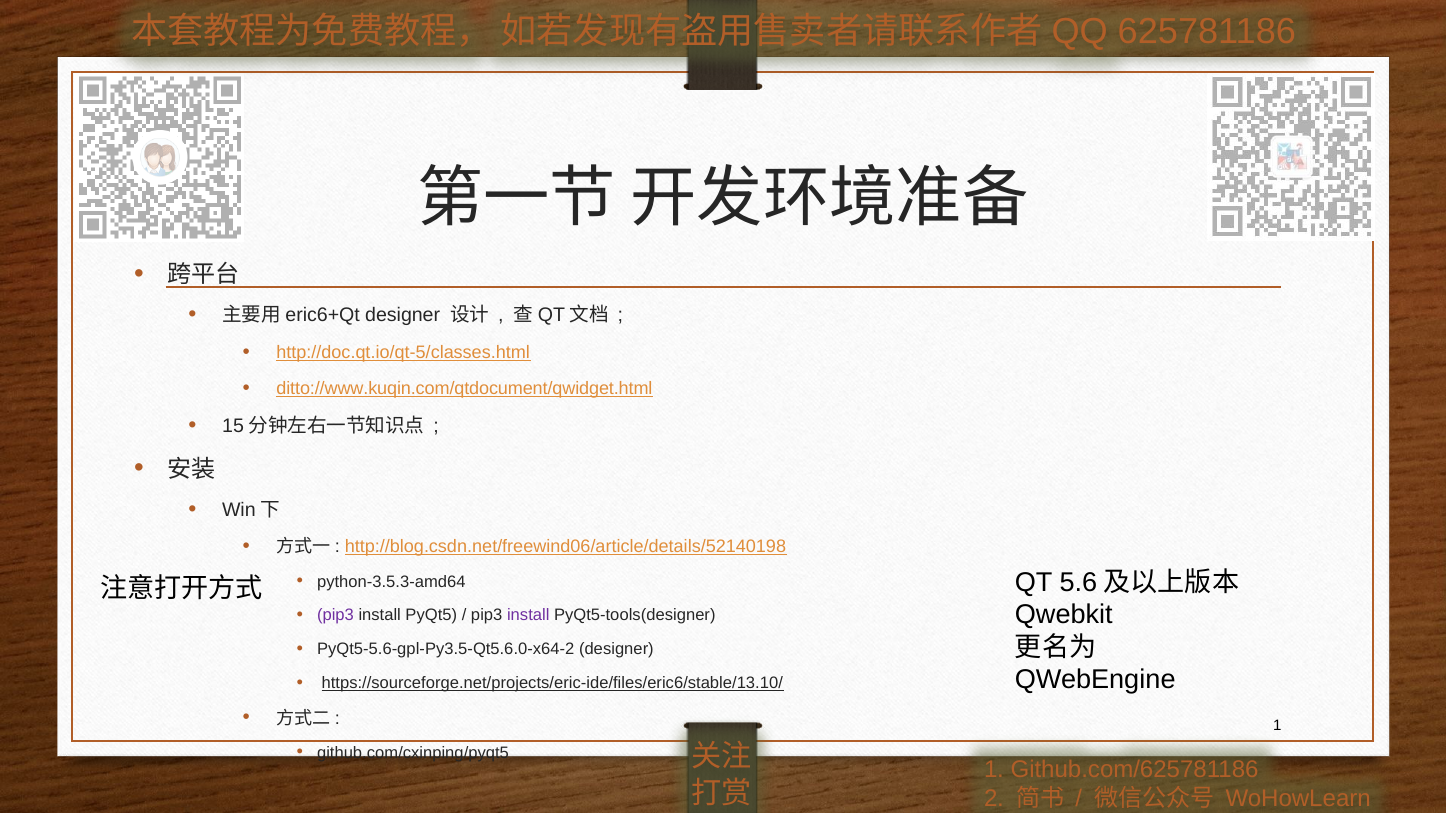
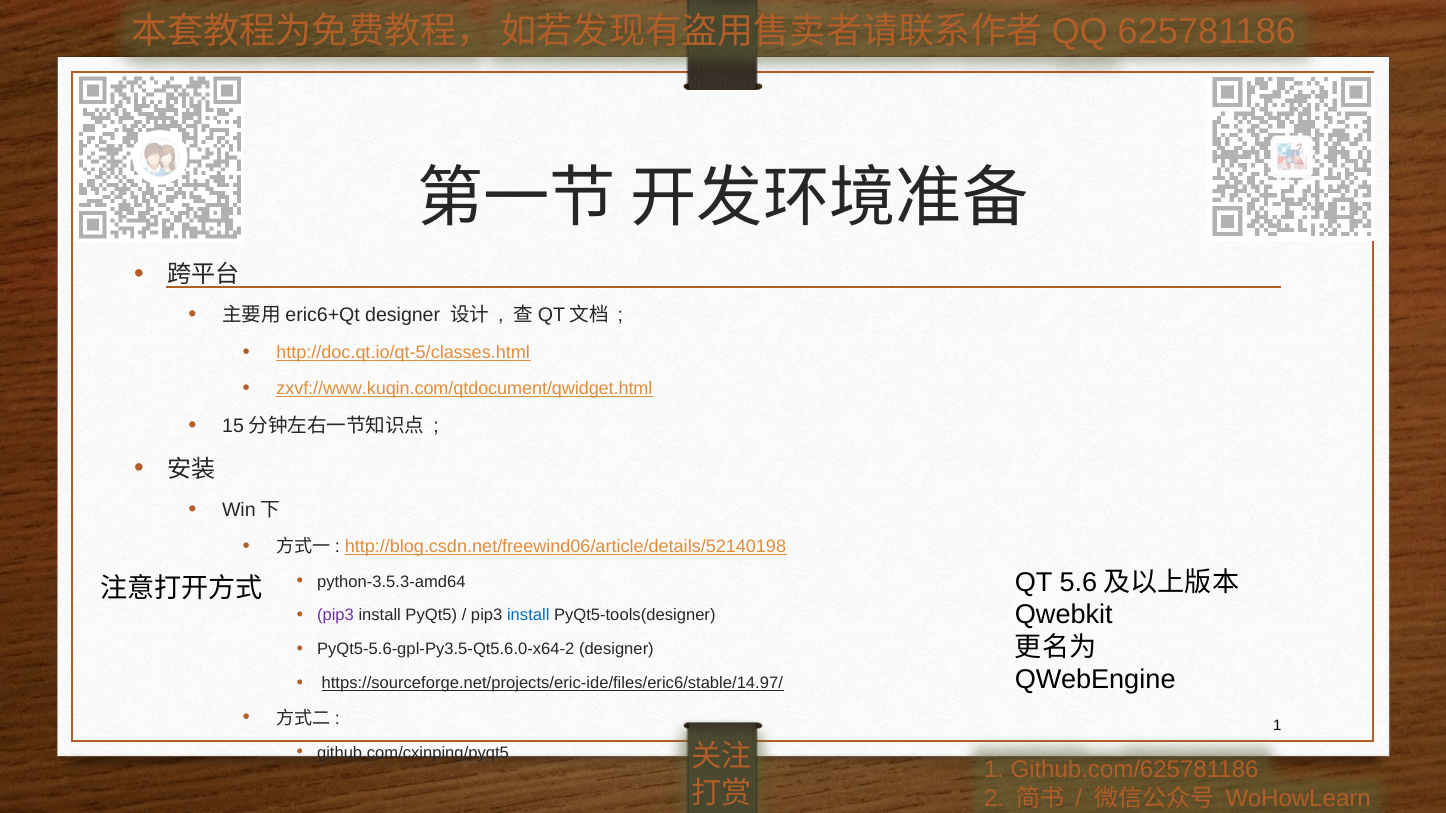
ditto://www.kuqin.com/qtdocument/qwidget.html: ditto://www.kuqin.com/qtdocument/qwidget.html -> zxvf://www.kuqin.com/qtdocument/qwidget.html
install at (528, 616) colour: purple -> blue
https://sourceforge.net/projects/eric-ide/files/eric6/stable/13.10/: https://sourceforge.net/projects/eric-ide/files/eric6/stable/13.10/ -> https://sourceforge.net/projects/eric-ide/files/eric6/stable/14.97/
